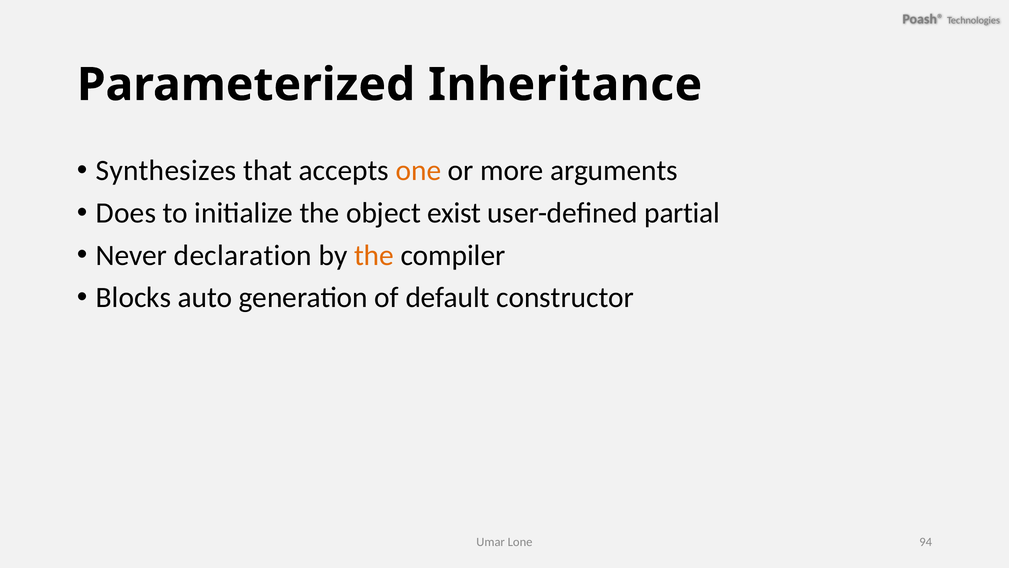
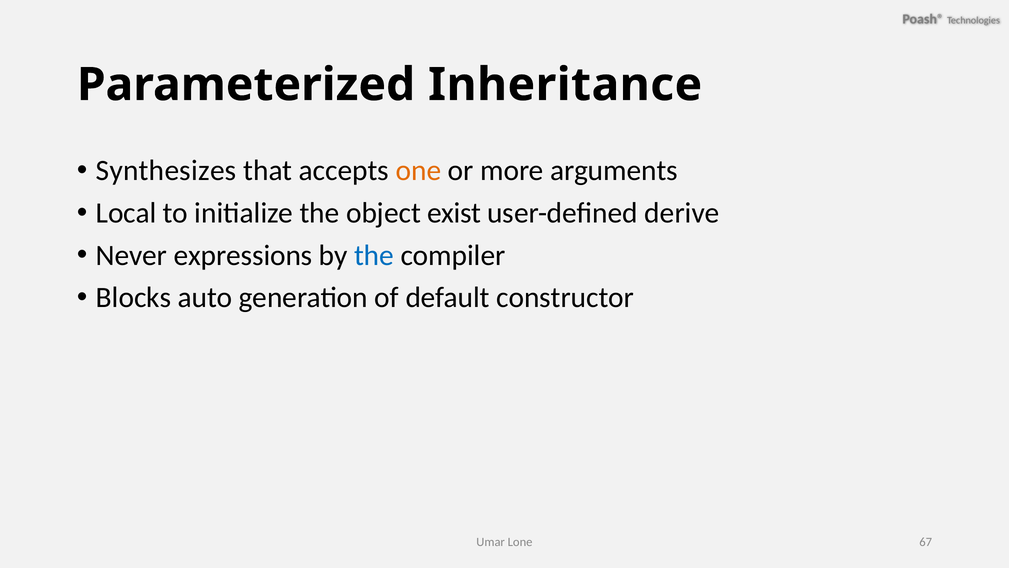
Does: Does -> Local
partial: partial -> derive
declaration: declaration -> expressions
the at (374, 255) colour: orange -> blue
94: 94 -> 67
